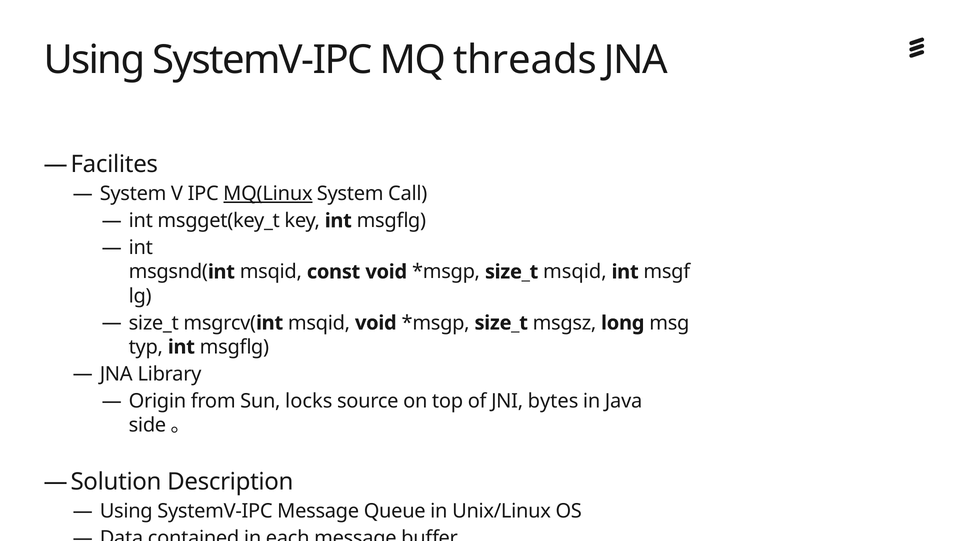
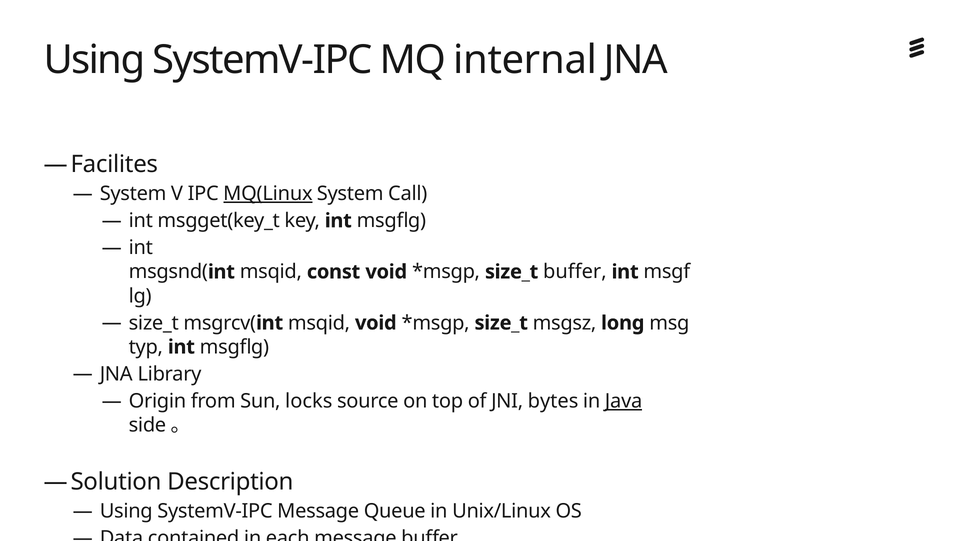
MQ threads: threads -> internal
size_t msqid: msqid -> buffer
Java underline: none -> present
